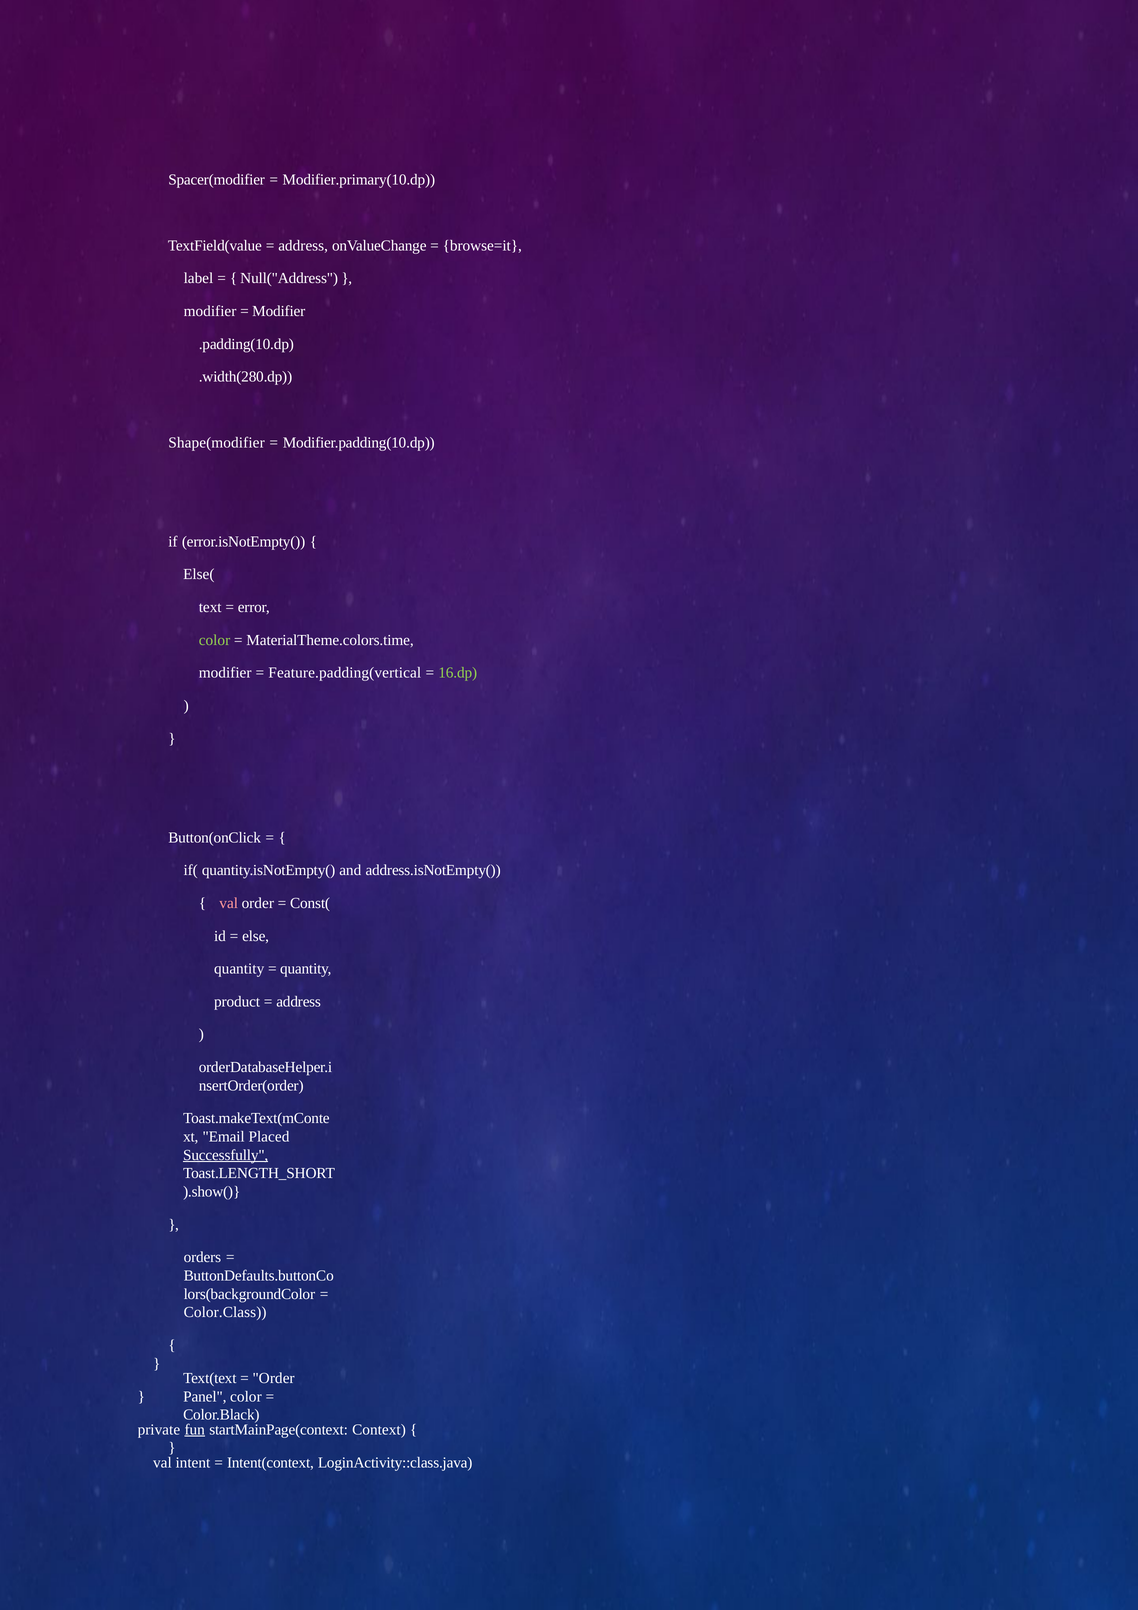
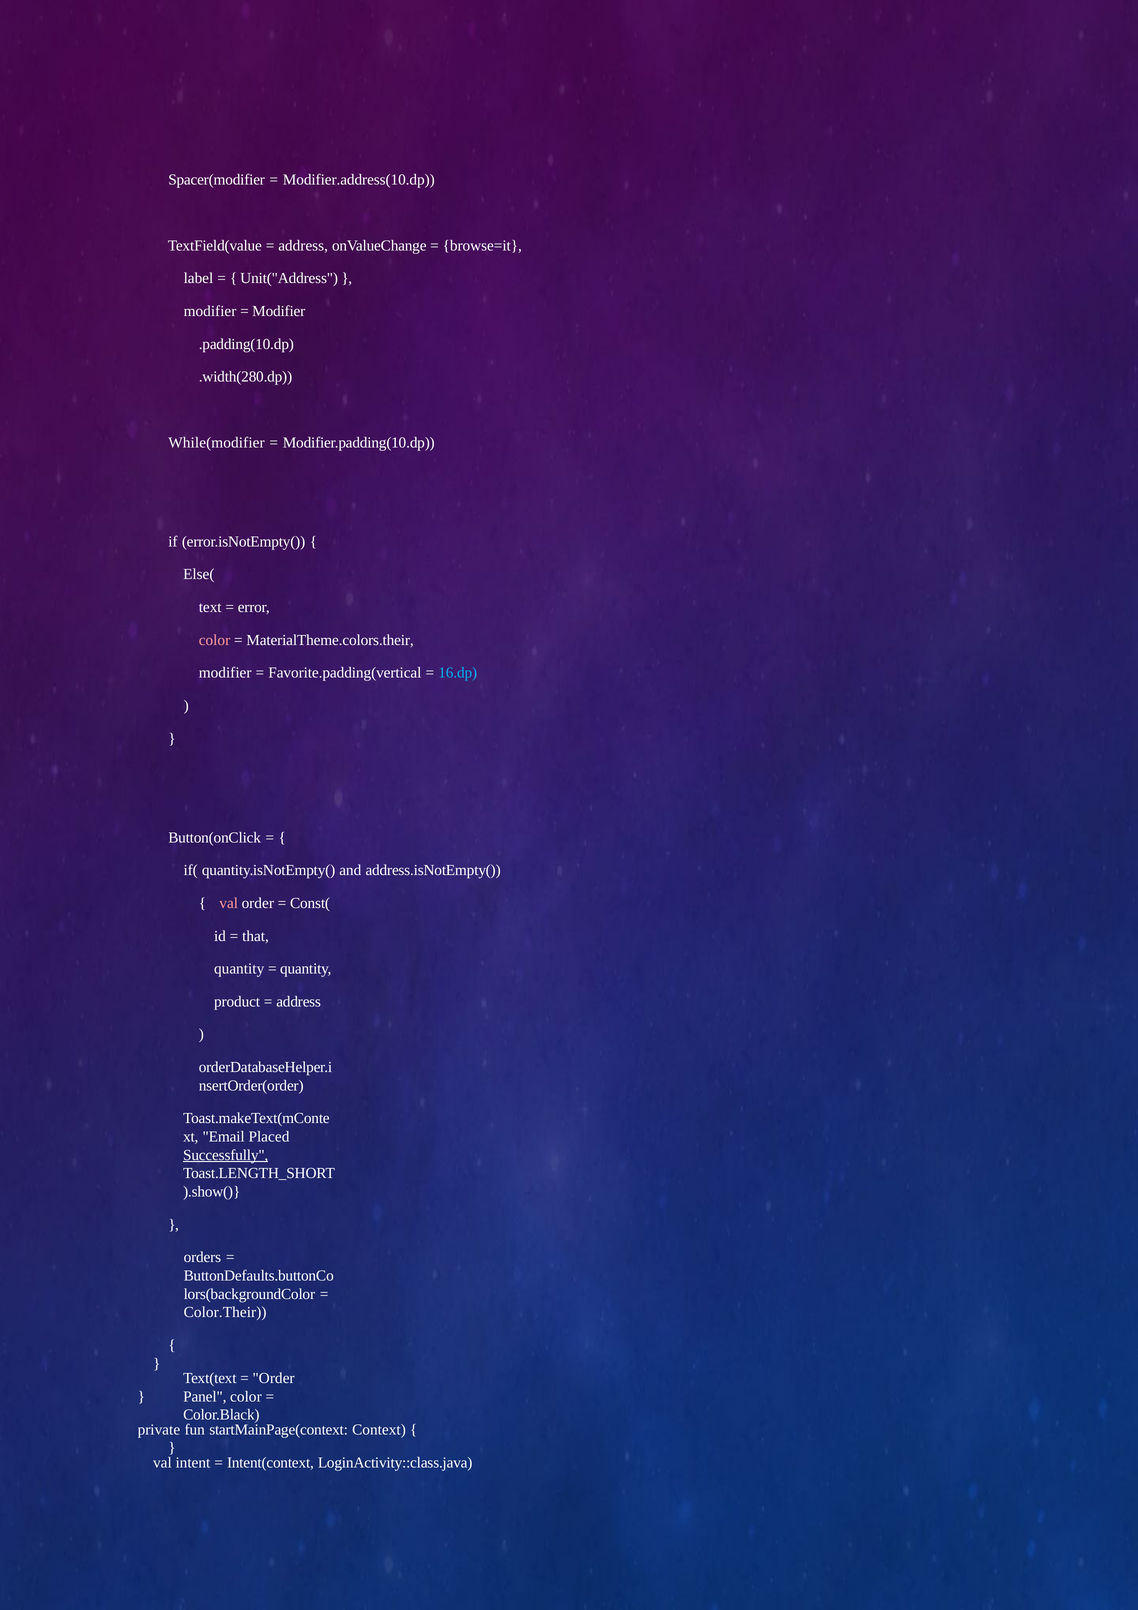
Modifier.primary(10.dp: Modifier.primary(10.dp -> Modifier.address(10.dp
Null("Address: Null("Address -> Unit("Address
Shape(modifier: Shape(modifier -> While(modifier
color at (215, 640) colour: light green -> pink
MaterialTheme.colors.time: MaterialTheme.colors.time -> MaterialTheme.colors.their
Feature.padding(vertical: Feature.padding(vertical -> Favorite.padding(vertical
16.dp colour: light green -> light blue
else: else -> that
Color.Class: Color.Class -> Color.Their
fun underline: present -> none
